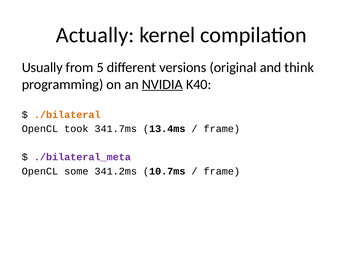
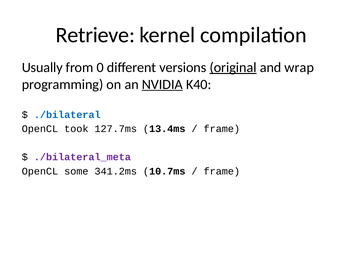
Actually: Actually -> Retrieve
5: 5 -> 0
original underline: none -> present
think: think -> wrap
./bilateral colour: orange -> blue
341.7ms: 341.7ms -> 127.7ms
